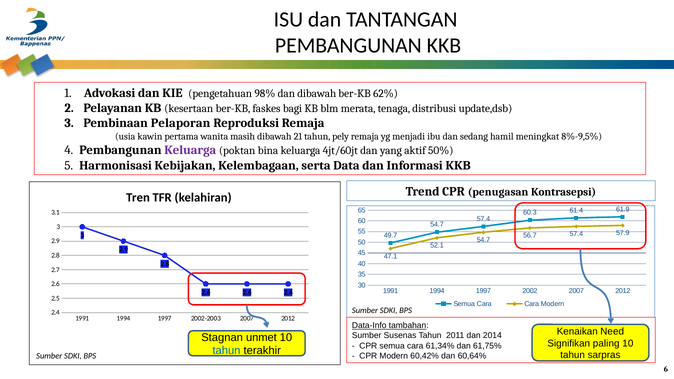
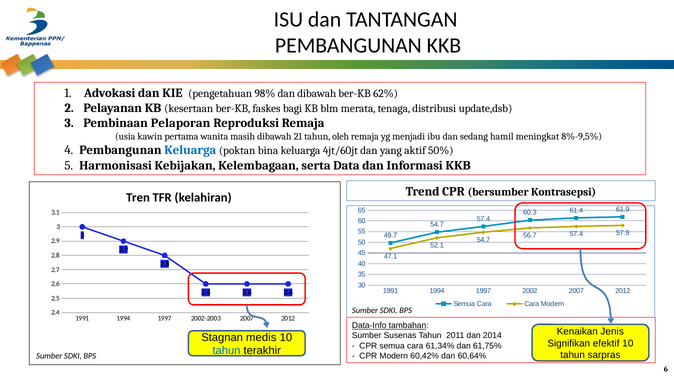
pely: pely -> oleh
Keluarga at (190, 150) colour: purple -> blue
penugasan: penugasan -> bersumber
Need: Need -> Jenis
unmet: unmet -> medis
paling: paling -> efektif
